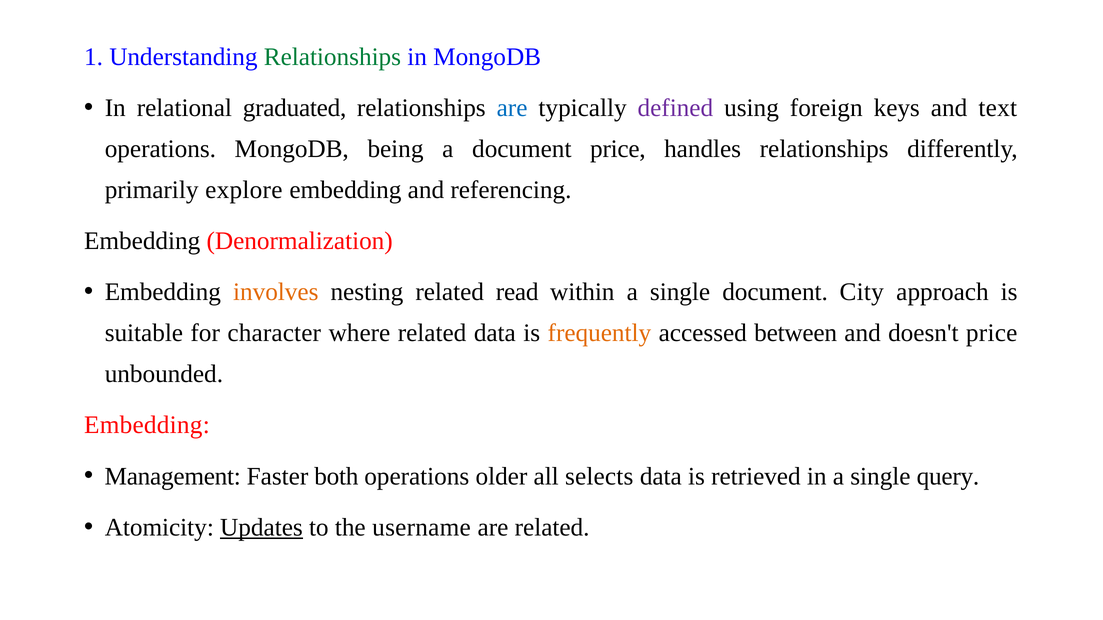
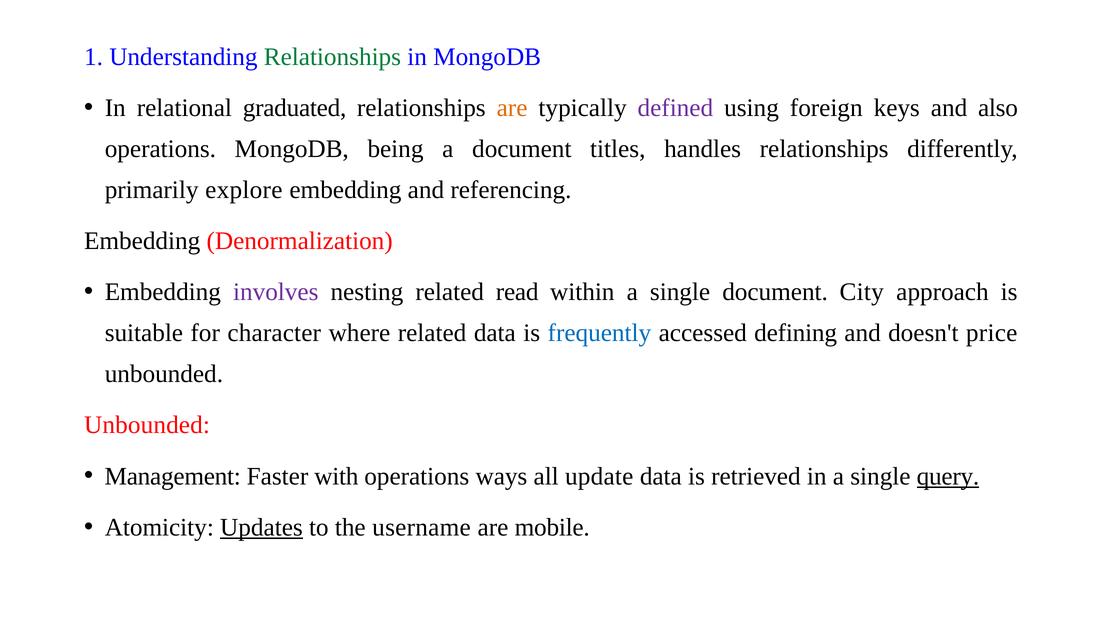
are at (512, 108) colour: blue -> orange
text: text -> also
document price: price -> titles
involves colour: orange -> purple
frequently colour: orange -> blue
between: between -> defining
Embedding at (147, 425): Embedding -> Unbounded
both: both -> with
older: older -> ways
selects: selects -> update
query underline: none -> present
are related: related -> mobile
